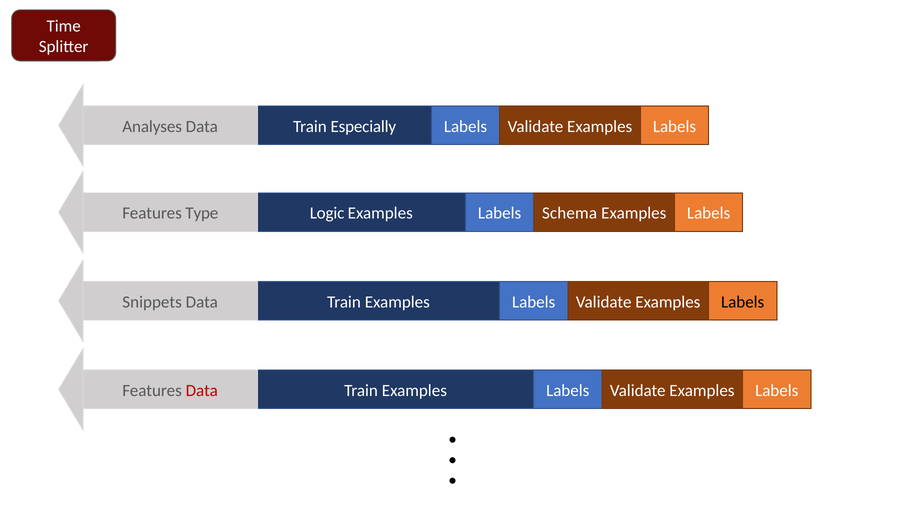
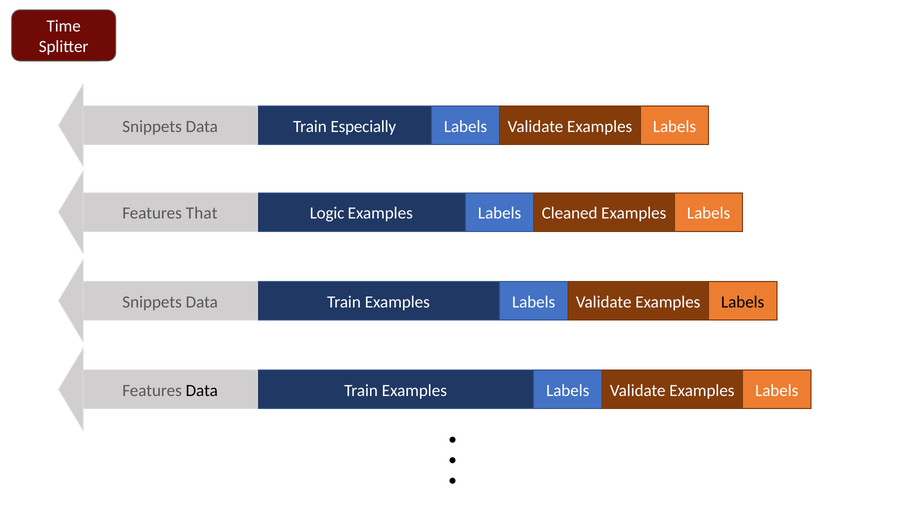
Analyses at (152, 126): Analyses -> Snippets
Type: Type -> That
Schema: Schema -> Cleaned
Data at (202, 390) colour: red -> black
